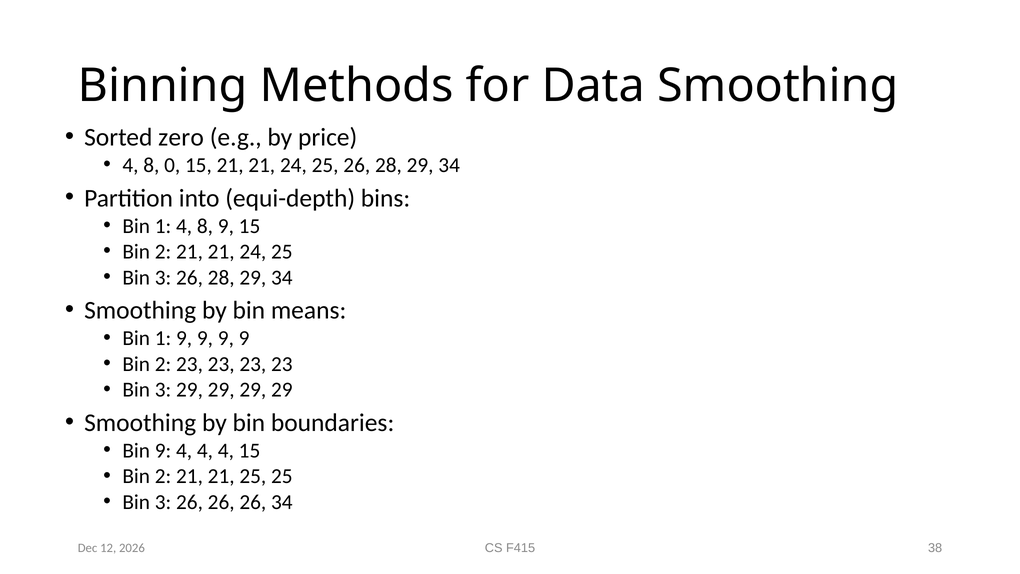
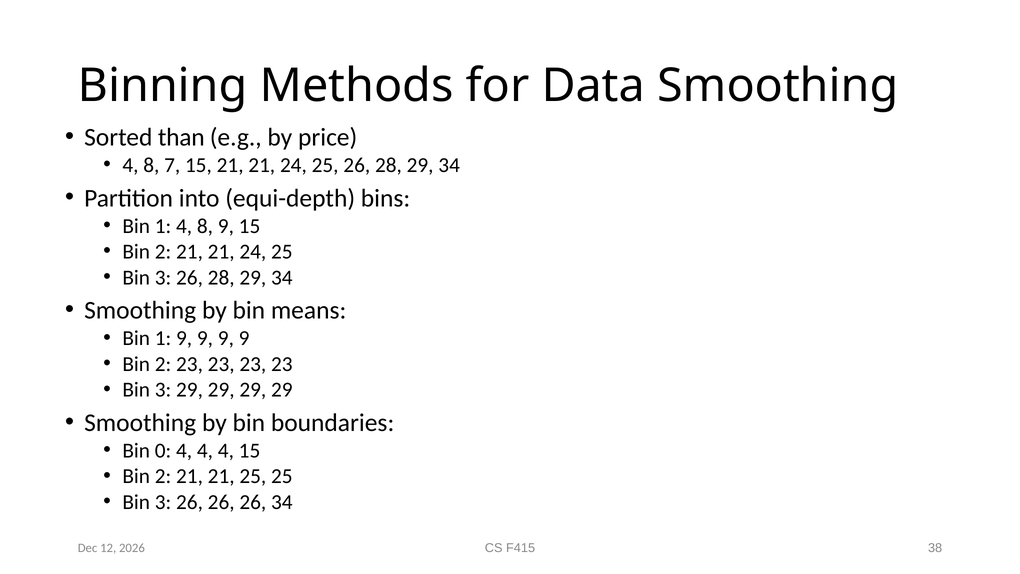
zero: zero -> than
0: 0 -> 7
Bin 9: 9 -> 0
